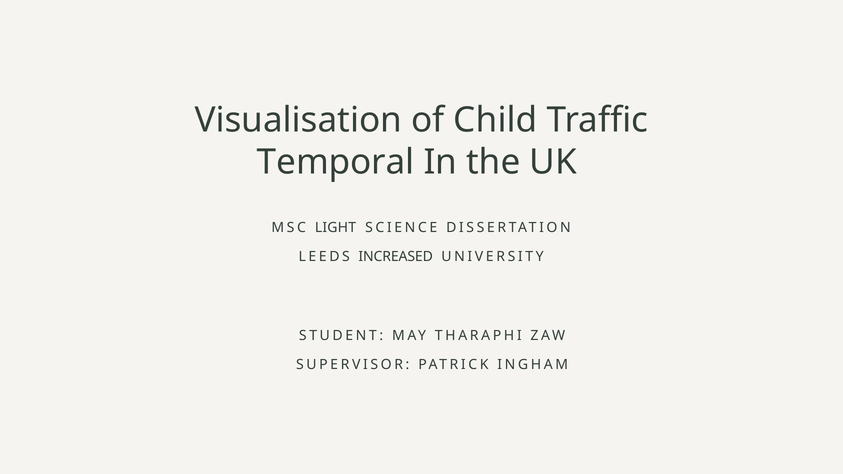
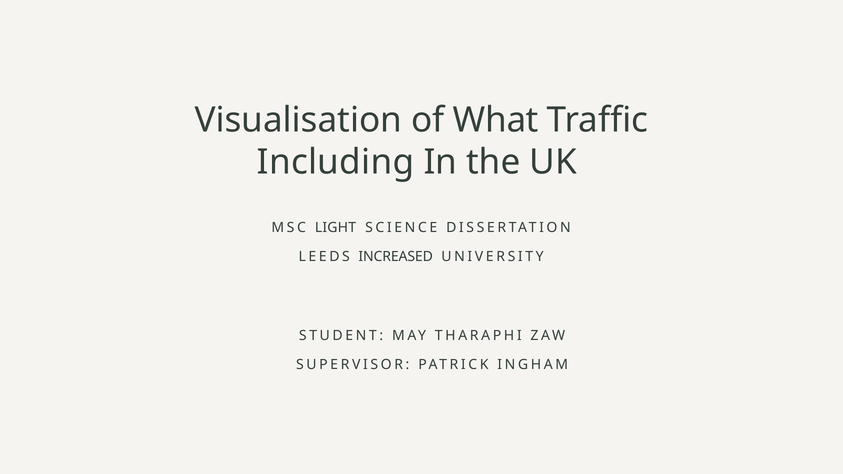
Child: Child -> What
Temporal: Temporal -> Including
